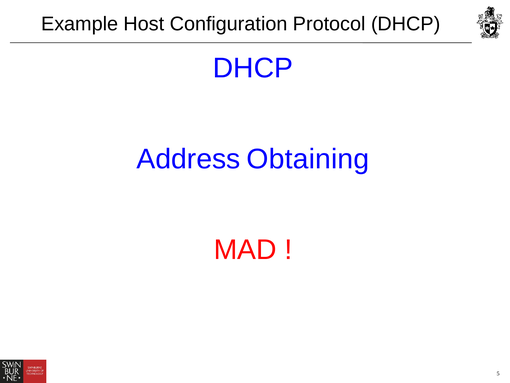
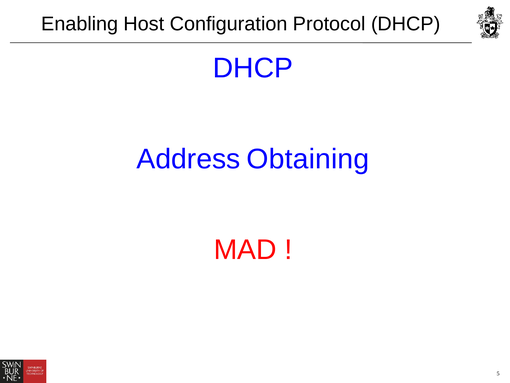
Example: Example -> Enabling
